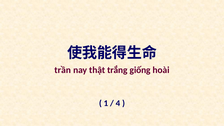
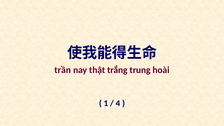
giống: giống -> trung
